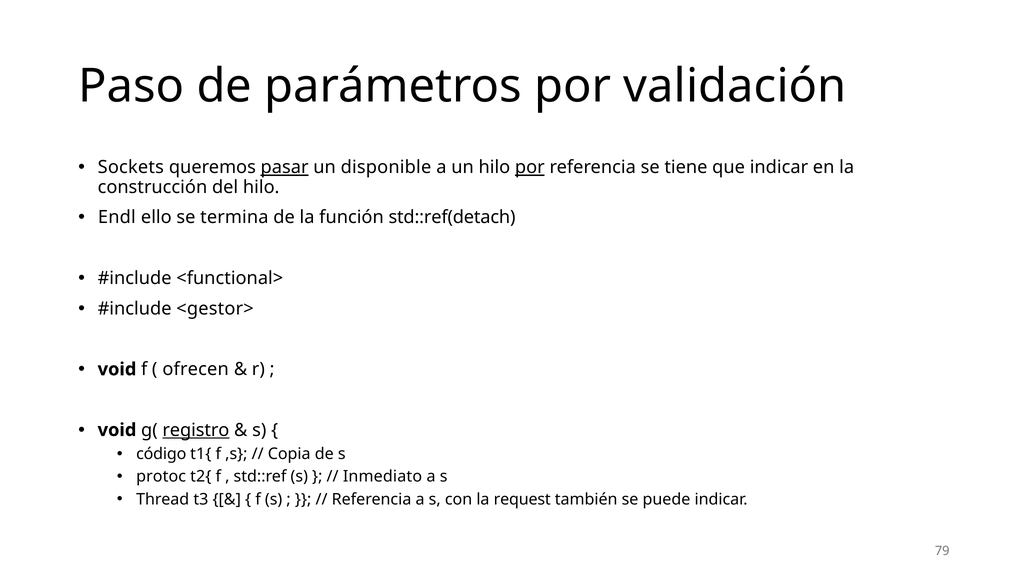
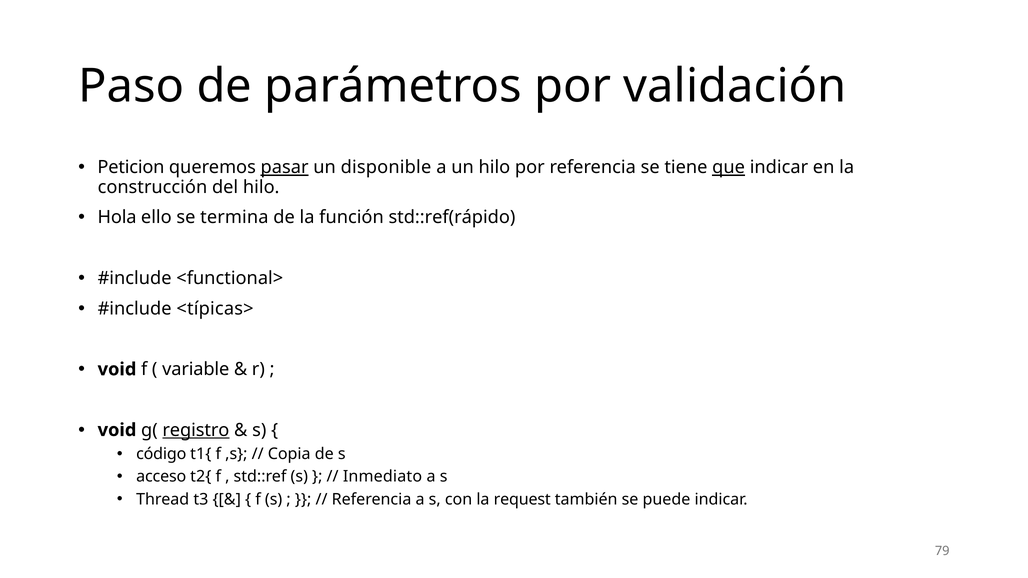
Sockets: Sockets -> Peticion
por at (530, 167) underline: present -> none
que underline: none -> present
Endl: Endl -> Hola
std::ref(detach: std::ref(detach -> std::ref(rápido
<gestor>: <gestor> -> <típicas>
ofrecen: ofrecen -> variable
protoc: protoc -> acceso
